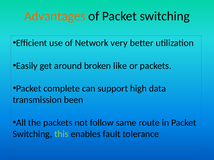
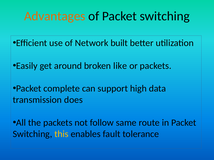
very: very -> built
been: been -> does
this colour: light green -> yellow
